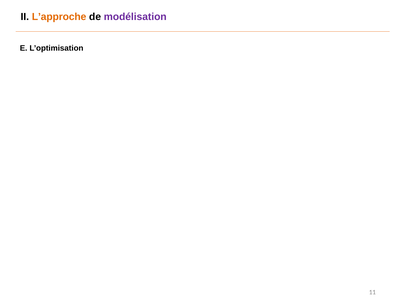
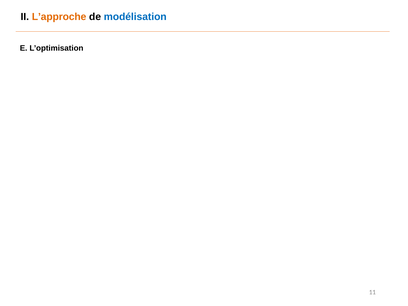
modélisation colour: purple -> blue
